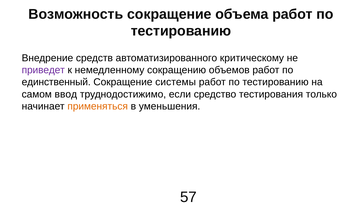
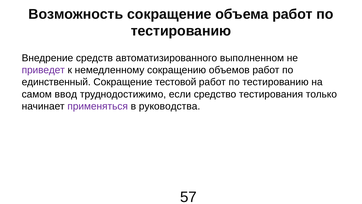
критическому: критическому -> выполненном
системы: системы -> тестовой
применяться colour: orange -> purple
уменьшения: уменьшения -> руководства
